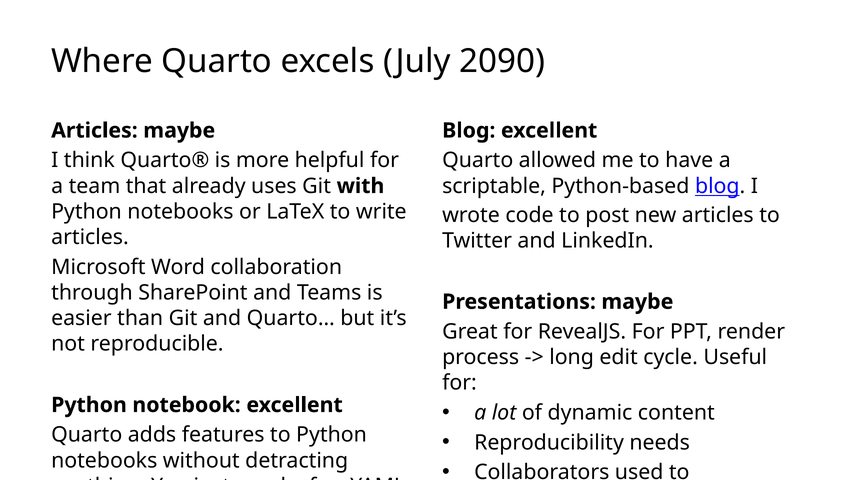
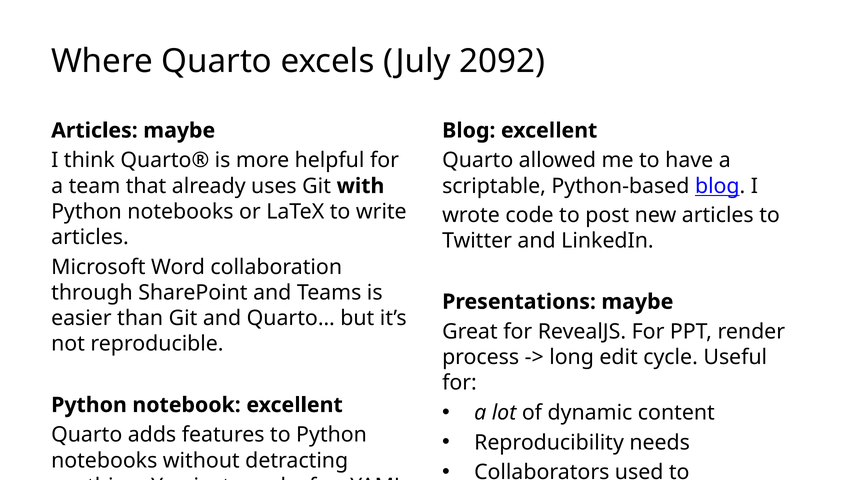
2090: 2090 -> 2092
